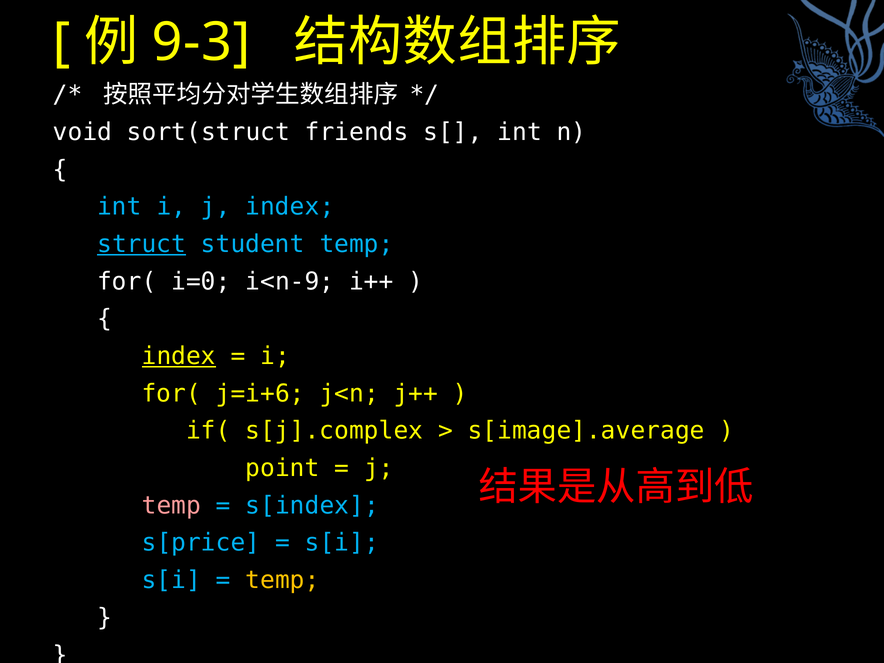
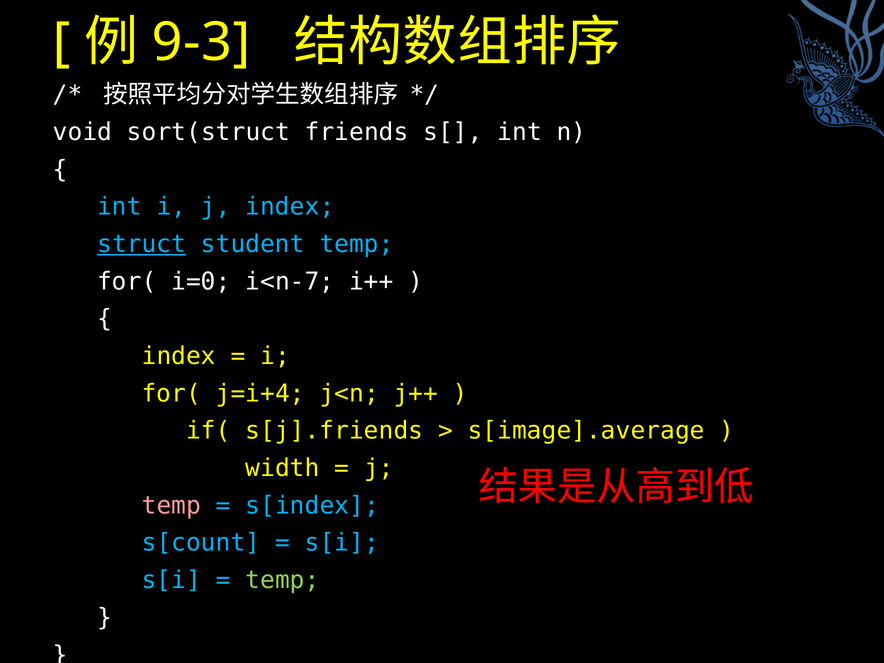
i<n-9: i<n-9 -> i<n-7
index at (179, 356) underline: present -> none
j=i+6: j=i+6 -> j=i+4
s[j].complex: s[j].complex -> s[j].friends
point: point -> width
s[price: s[price -> s[count
temp at (282, 580) colour: yellow -> light green
